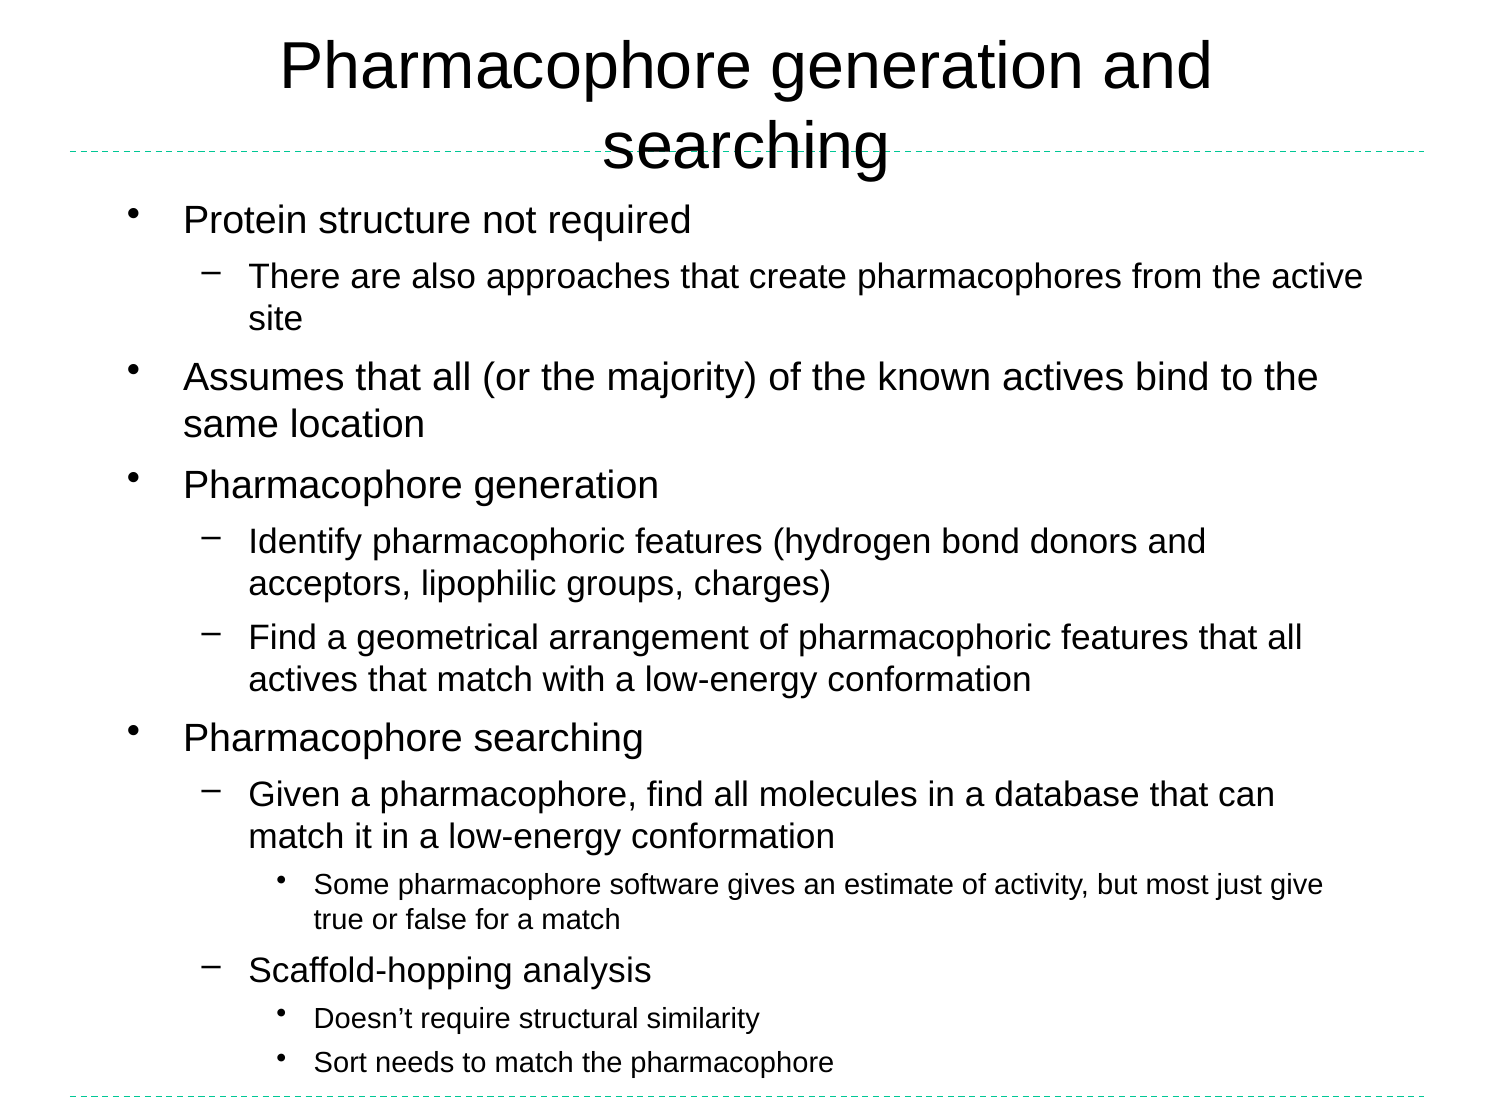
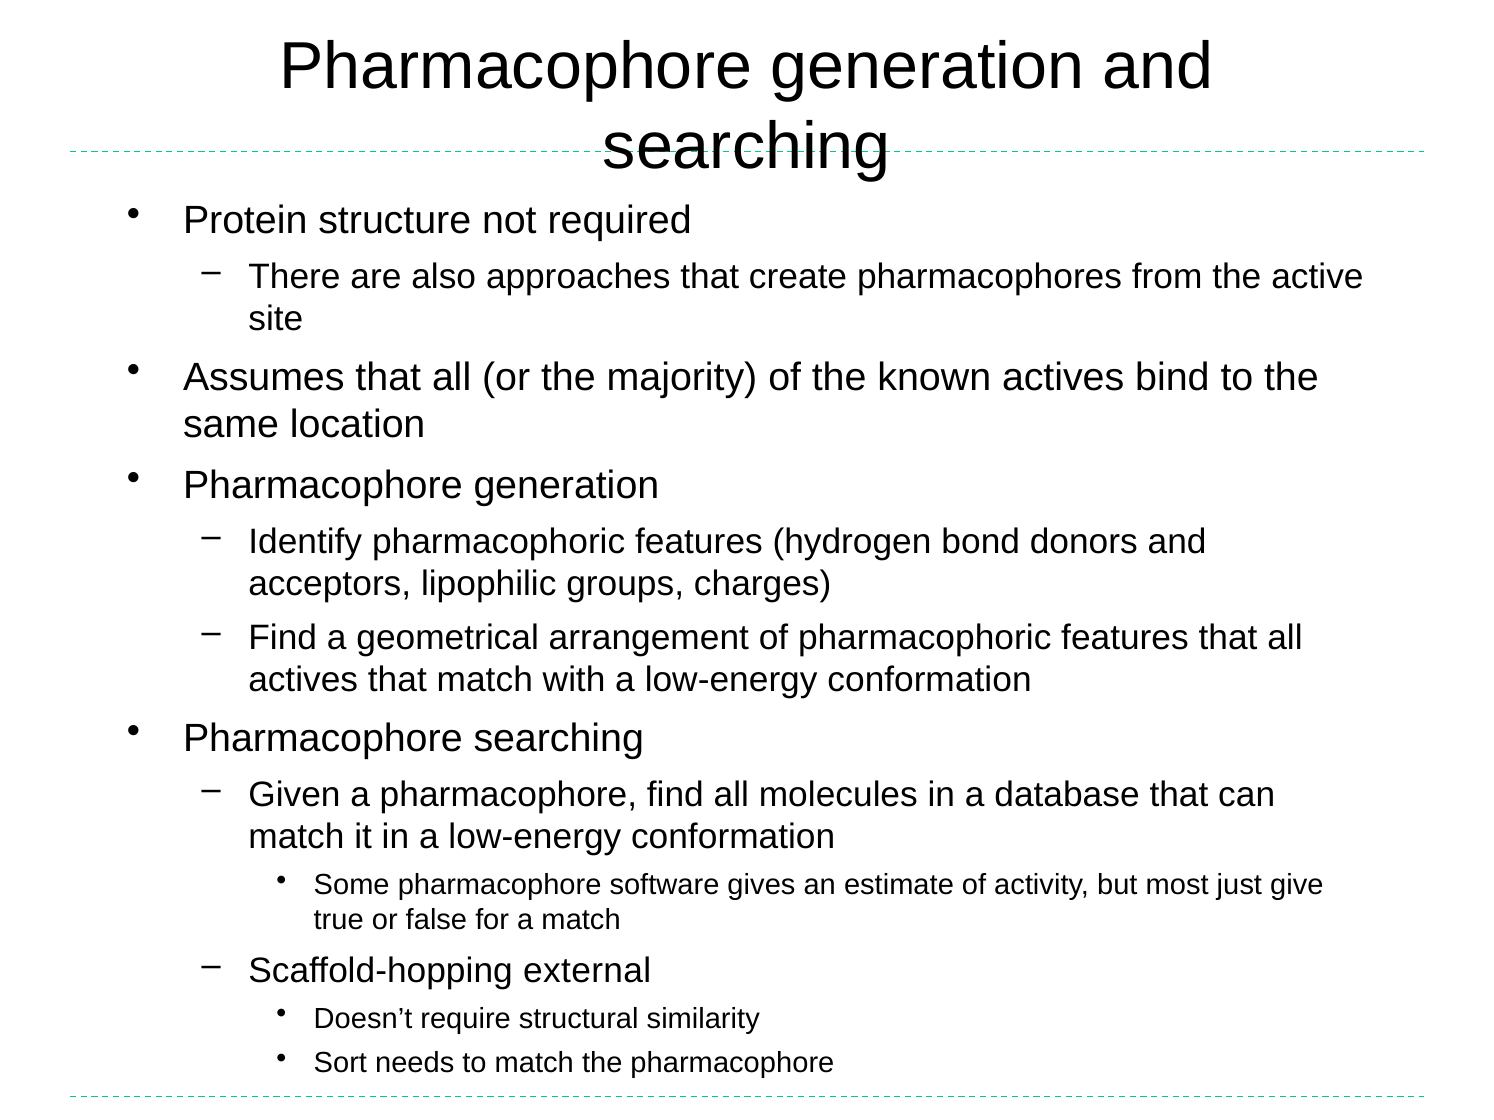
analysis: analysis -> external
